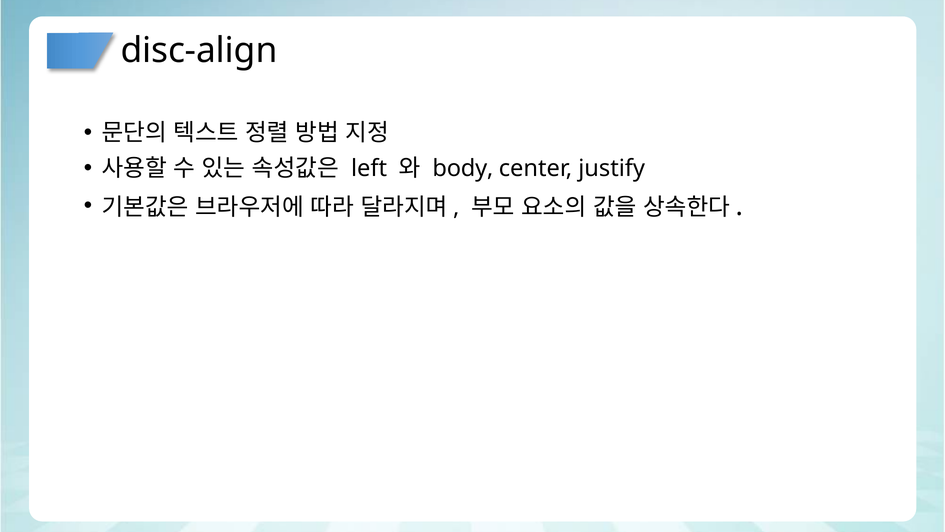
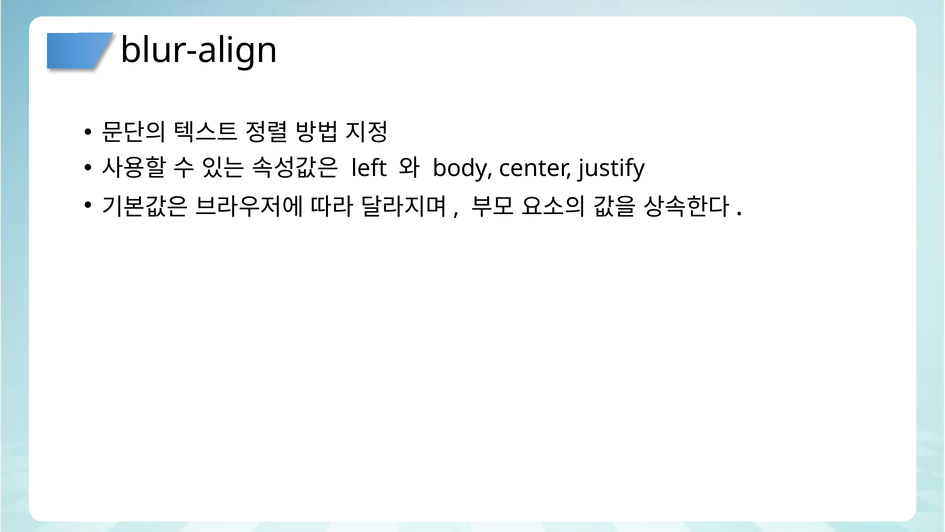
disc-align: disc-align -> blur-align
